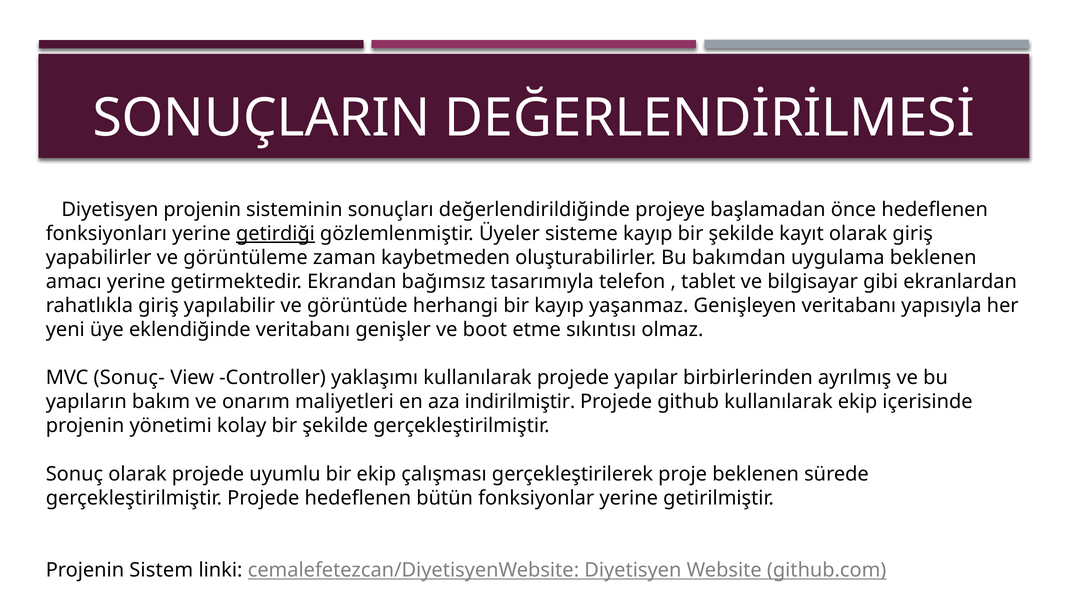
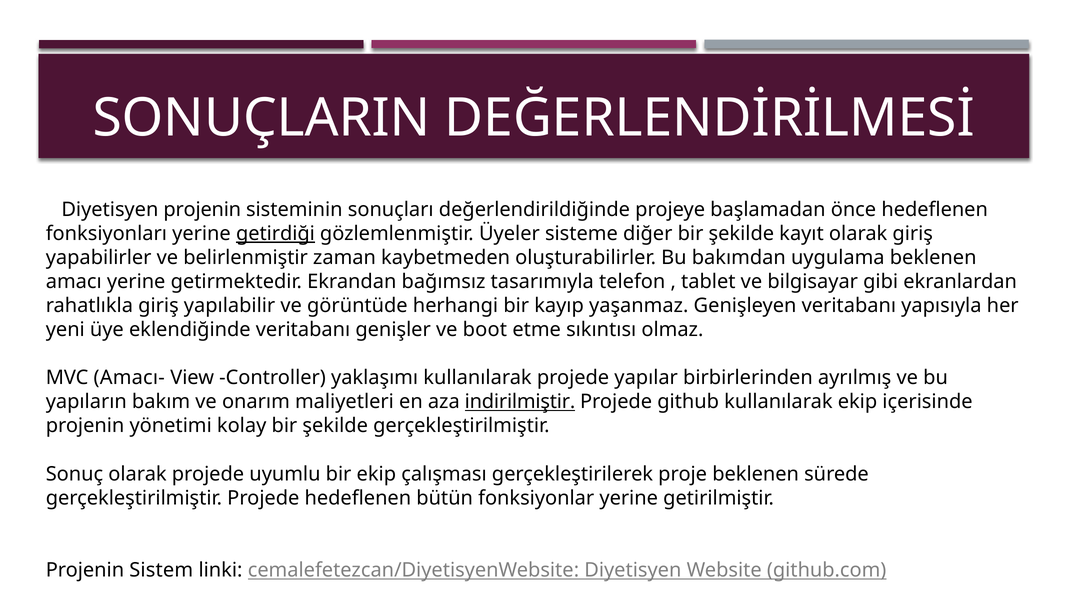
sisteme kayıp: kayıp -> diğer
görüntüleme: görüntüleme -> belirlenmiştir
Sonuç-: Sonuç- -> Amacı-
indirilmiştir underline: none -> present
